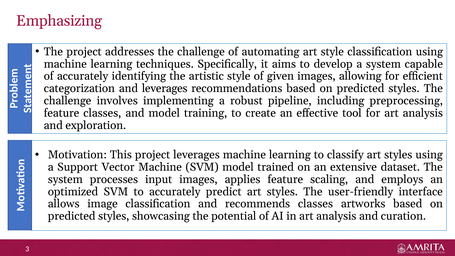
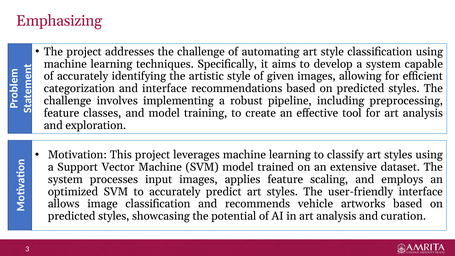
and leverages: leverages -> interface
recommends classes: classes -> vehicle
